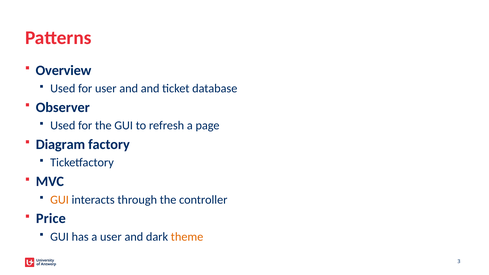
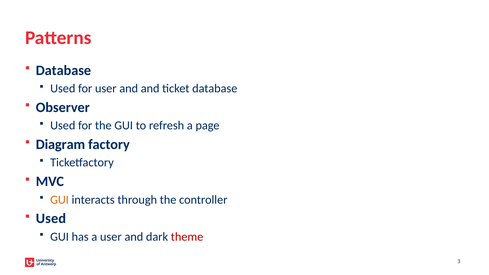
Overview at (63, 70): Overview -> Database
Price at (51, 219): Price -> Used
theme colour: orange -> red
